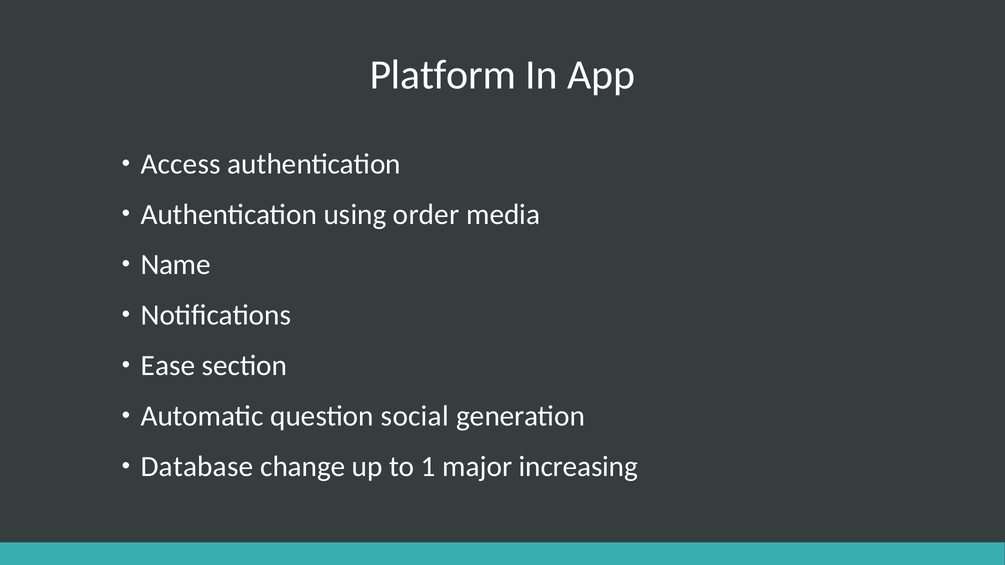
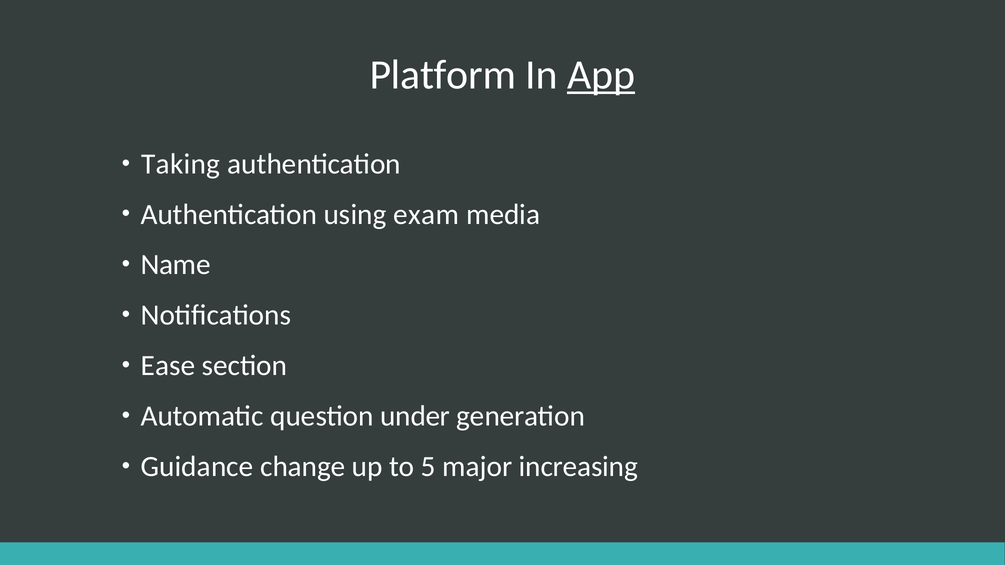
App underline: none -> present
Access: Access -> Taking
order: order -> exam
social: social -> under
Database: Database -> Guidance
1: 1 -> 5
